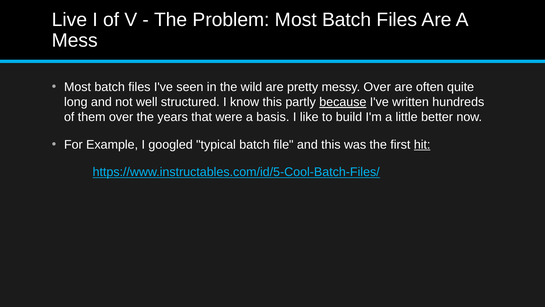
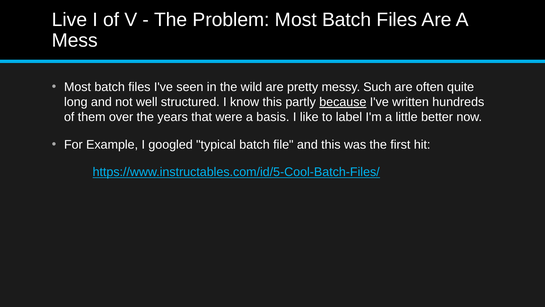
messy Over: Over -> Such
build: build -> label
hit underline: present -> none
